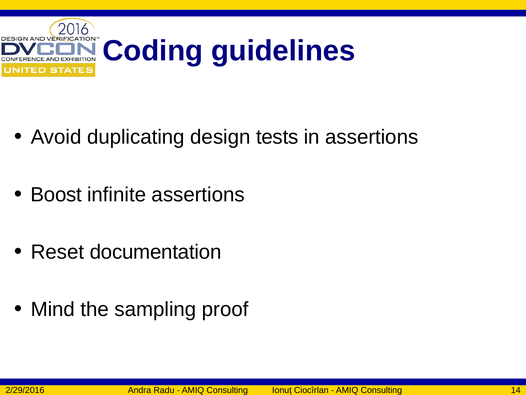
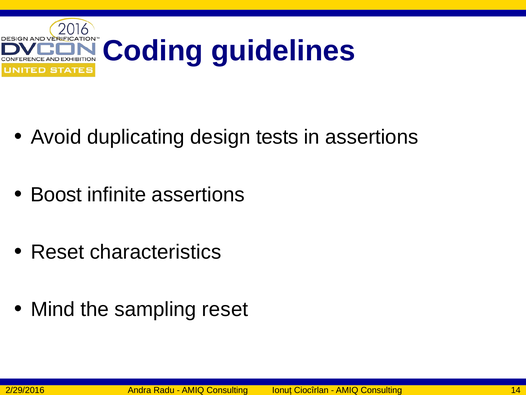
documentation: documentation -> characteristics
sampling proof: proof -> reset
